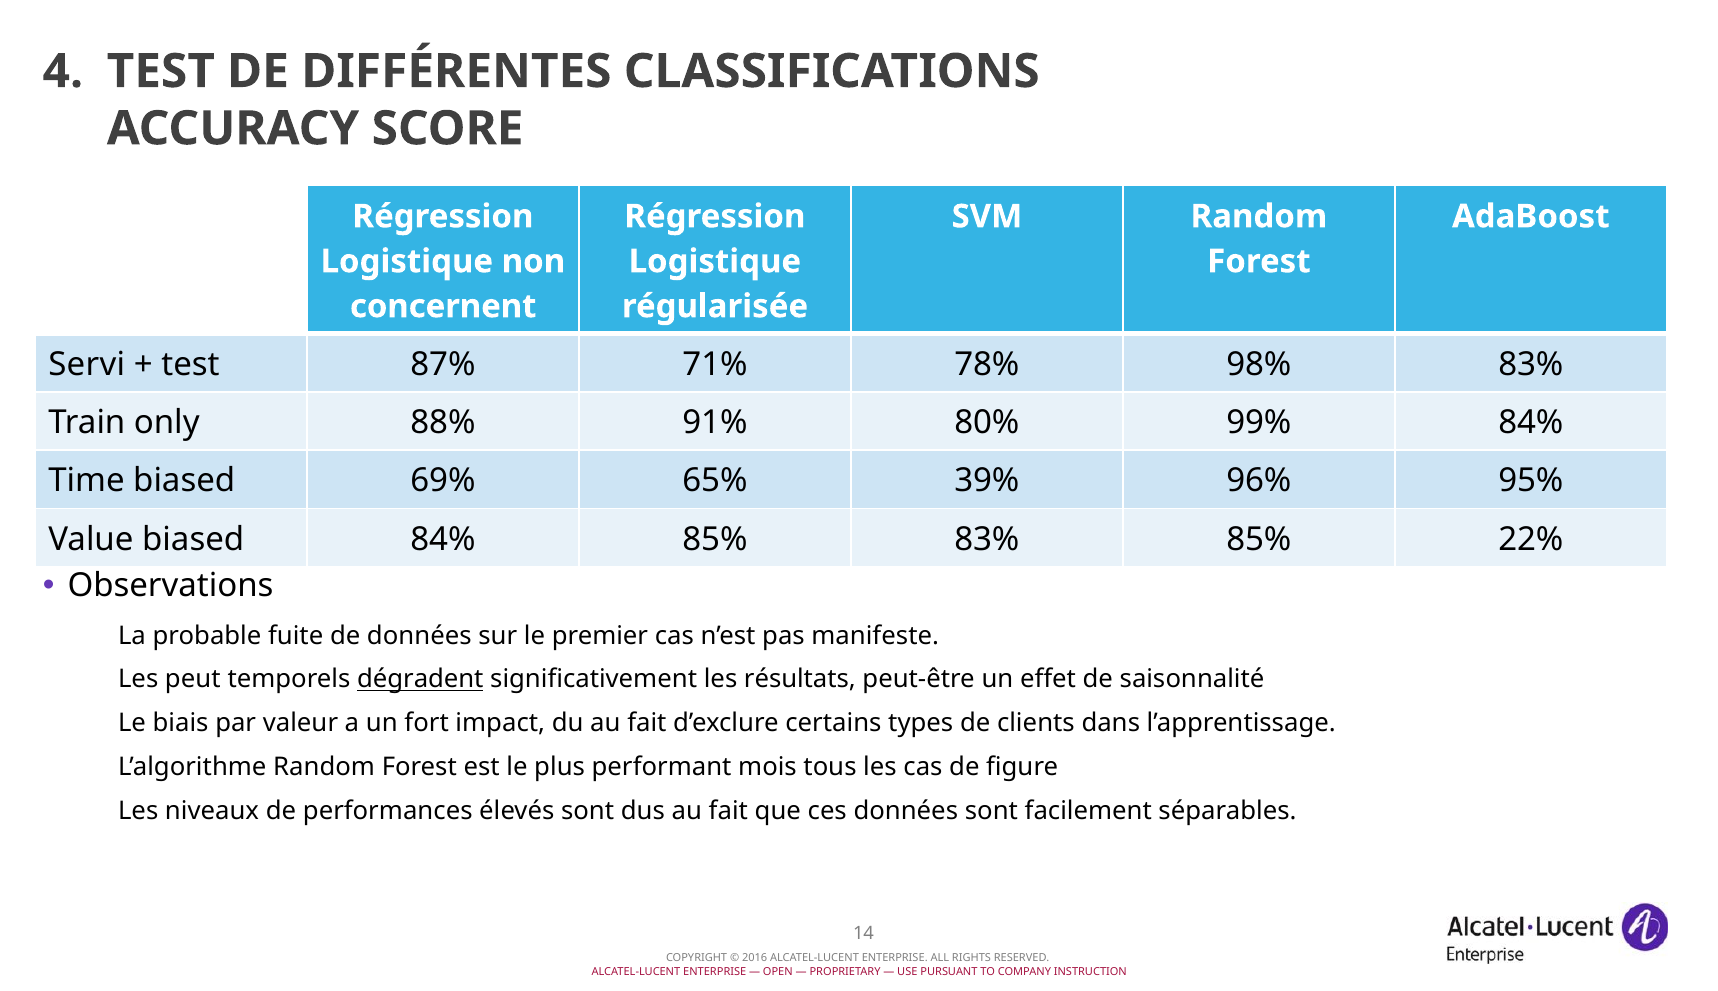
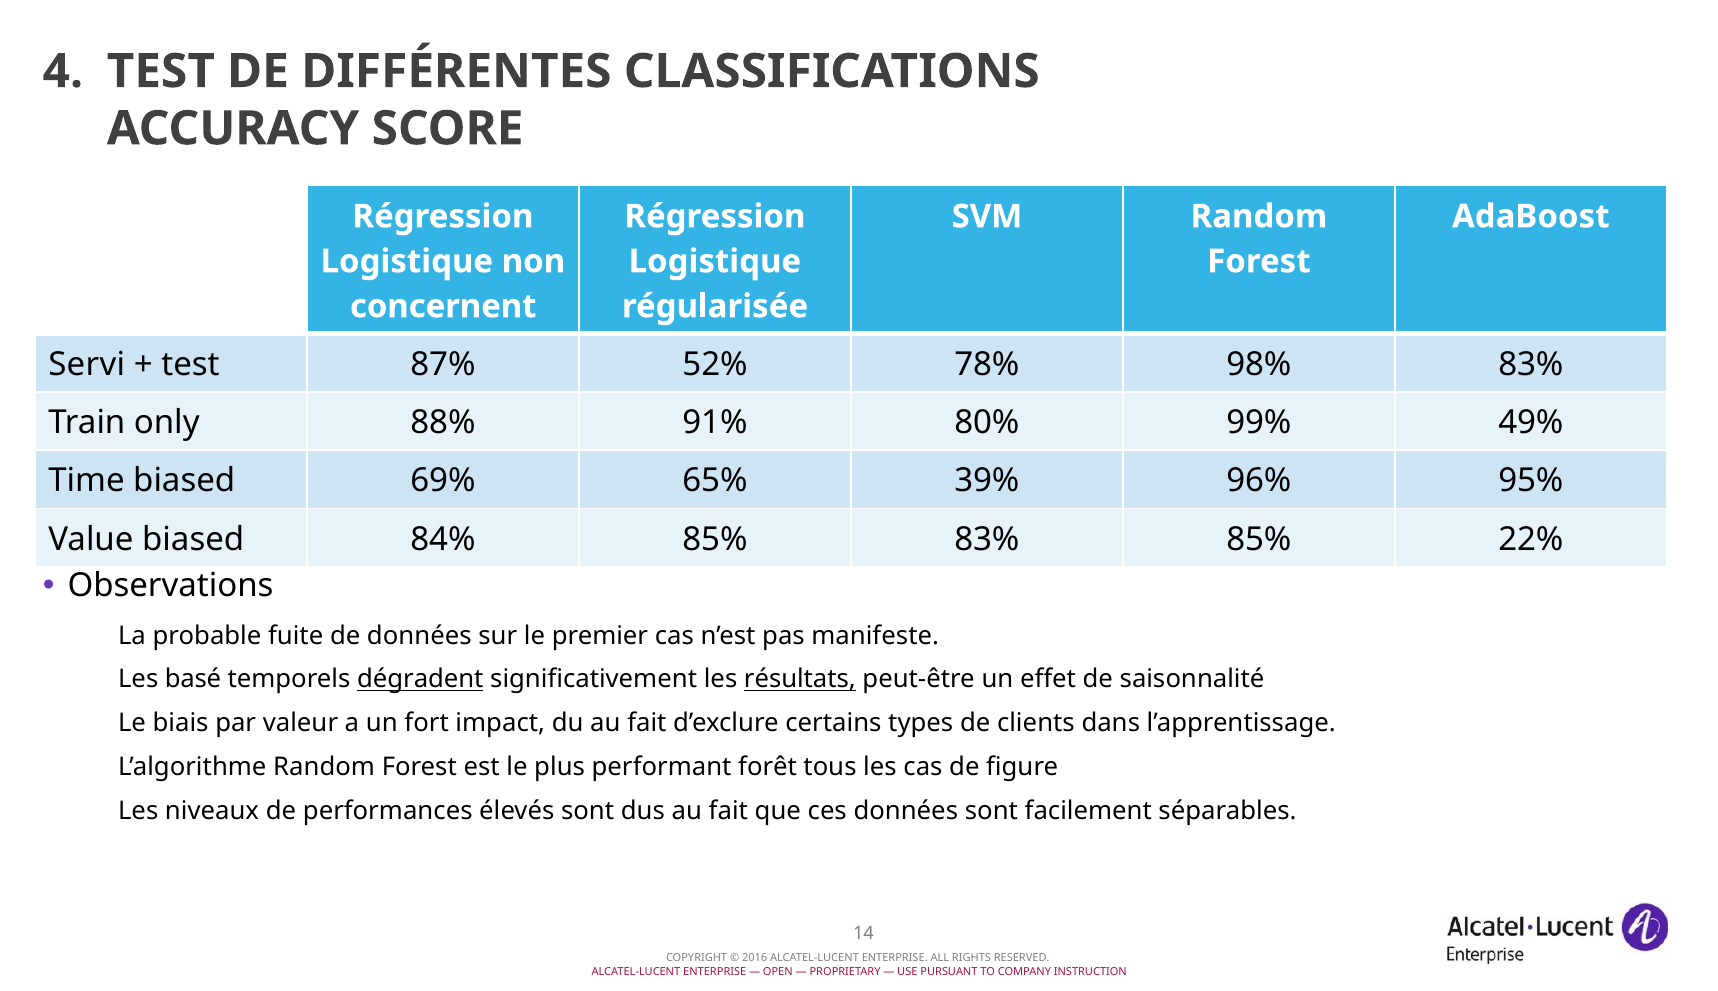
71%: 71% -> 52%
99% 84%: 84% -> 49%
peut: peut -> basé
résultats underline: none -> present
mois: mois -> forêt
